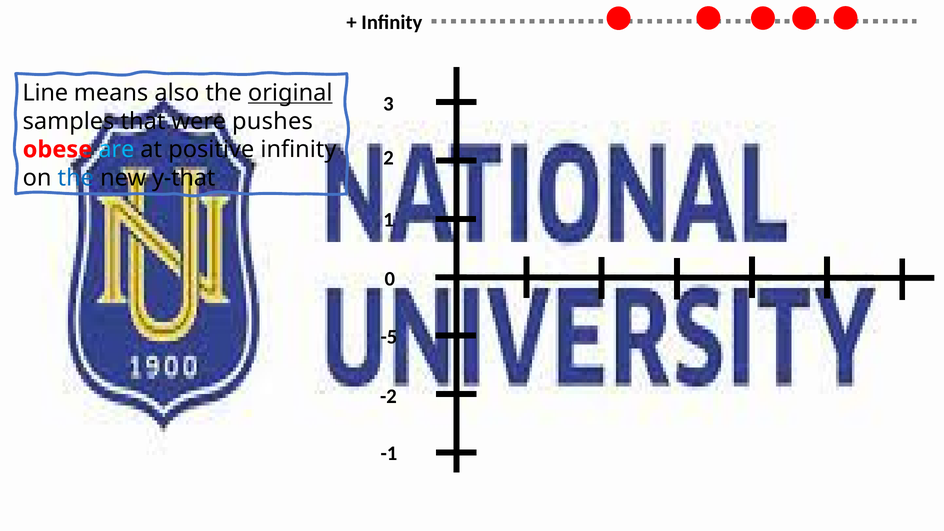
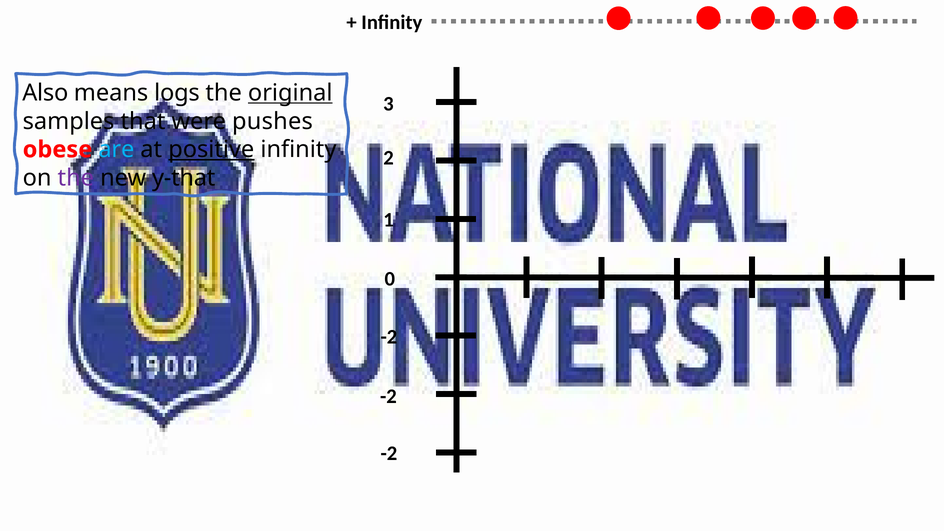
Line: Line -> Also
also: also -> logs
positive underline: none -> present
the at (76, 178) colour: blue -> purple
-5 at (389, 337): -5 -> -2
-1 at (389, 454): -1 -> -2
